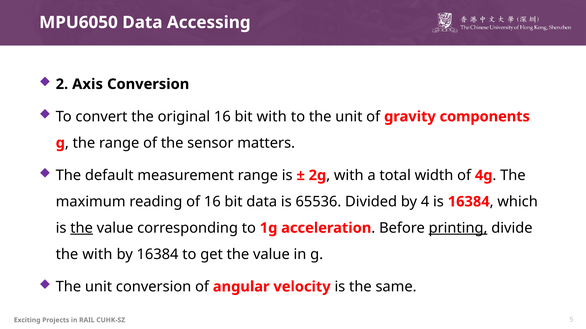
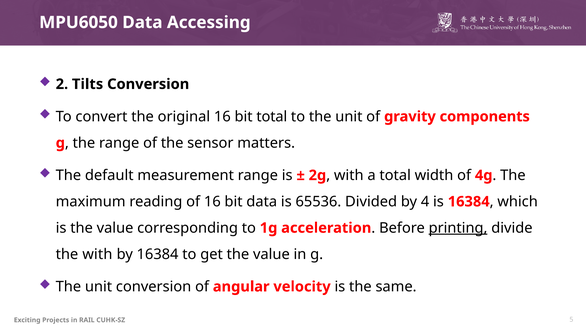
Axis: Axis -> Tilts
bit with: with -> total
the at (82, 228) underline: present -> none
